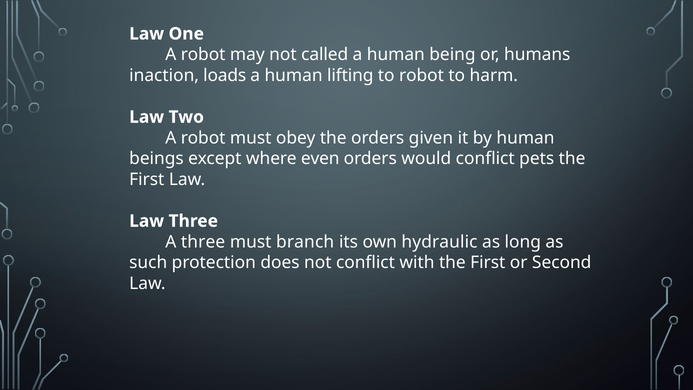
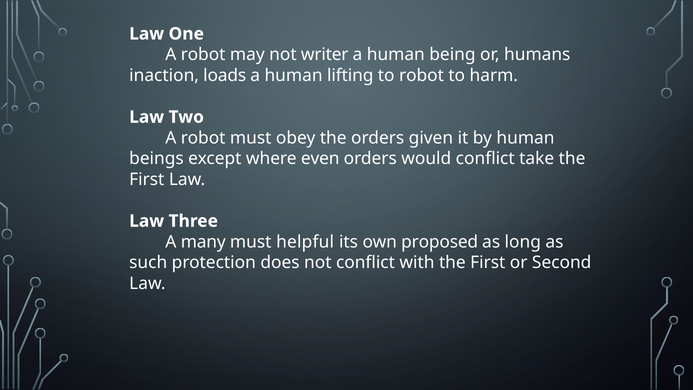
called: called -> writer
pets: pets -> take
A three: three -> many
branch: branch -> helpful
hydraulic: hydraulic -> proposed
